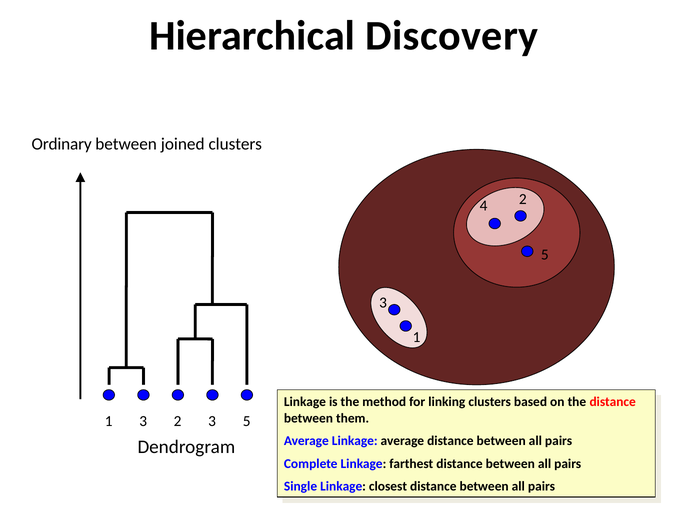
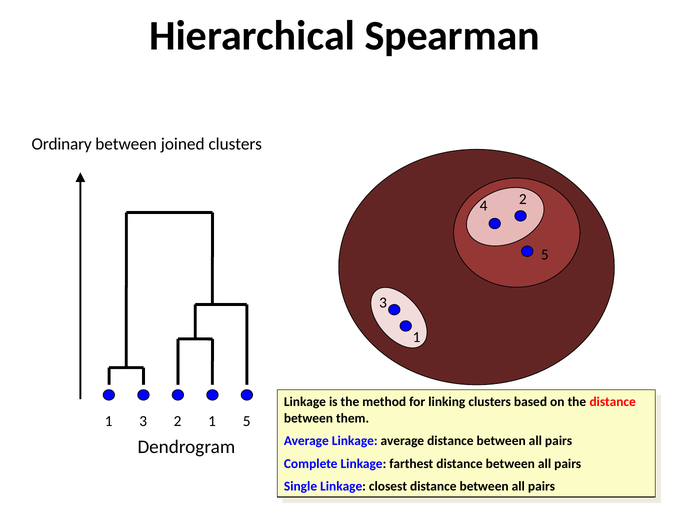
Discovery: Discovery -> Spearman
2 3: 3 -> 1
